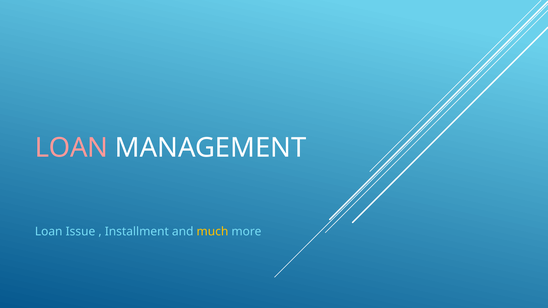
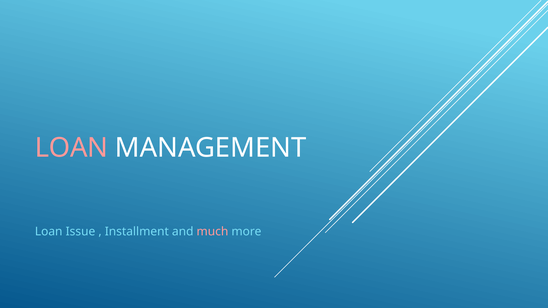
much colour: yellow -> pink
